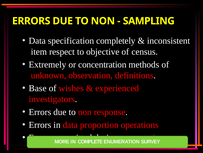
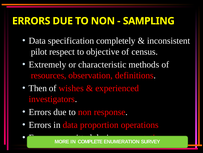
item: item -> pilot
concentration: concentration -> characteristic
unknown: unknown -> resources
Base: Base -> Then
